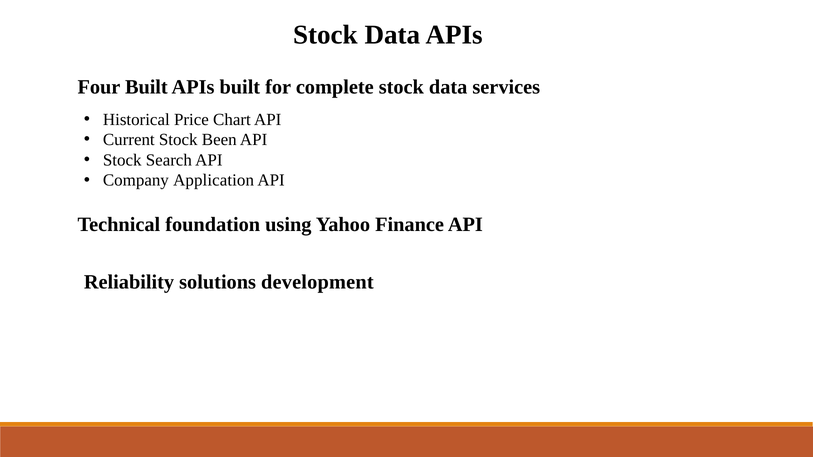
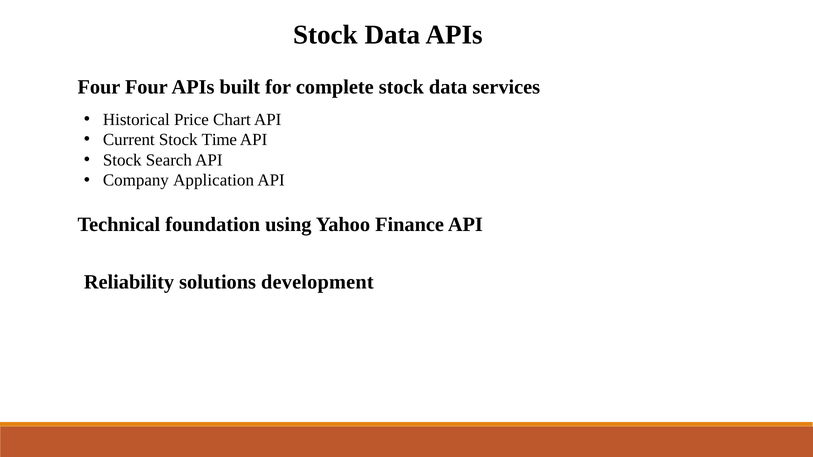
Four Built: Built -> Four
Been: Been -> Time
